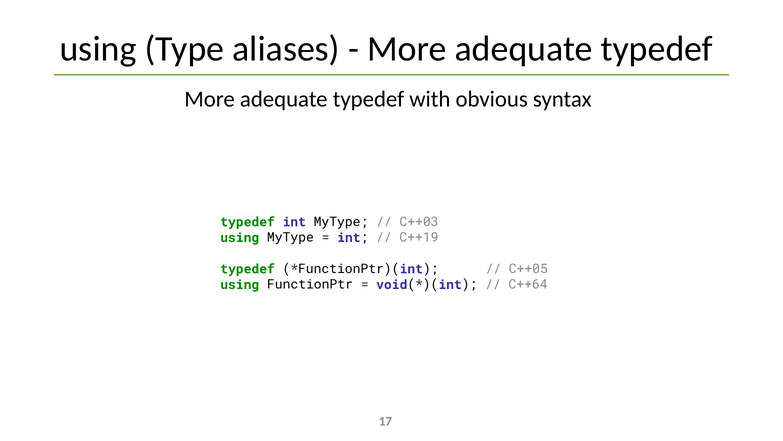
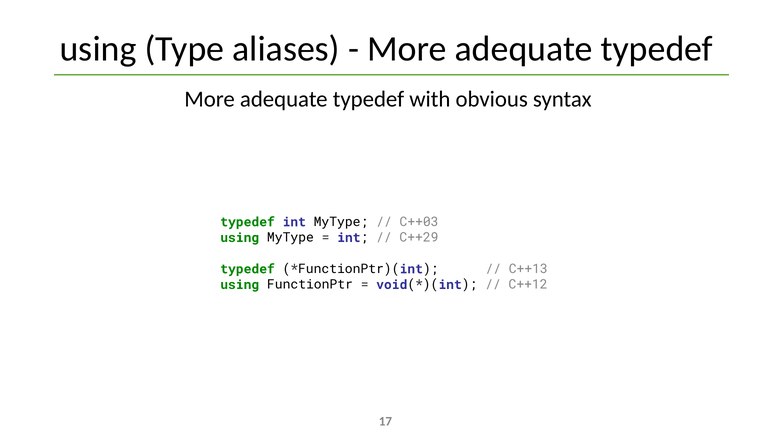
C++19: C++19 -> C++29
C++05: C++05 -> C++13
C++64: C++64 -> C++12
